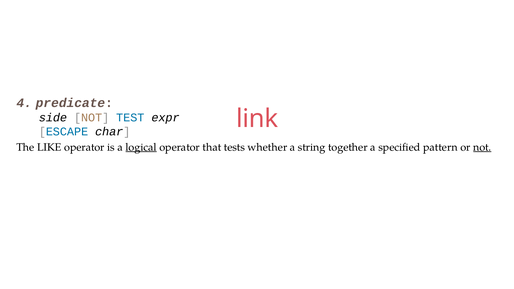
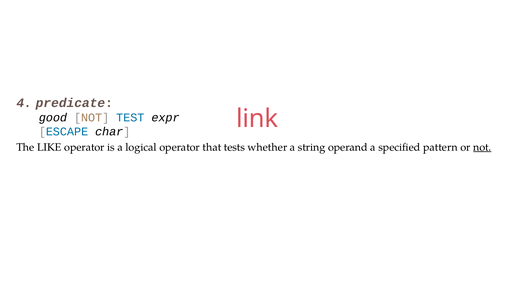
side: side -> good
logical underline: present -> none
together: together -> operand
